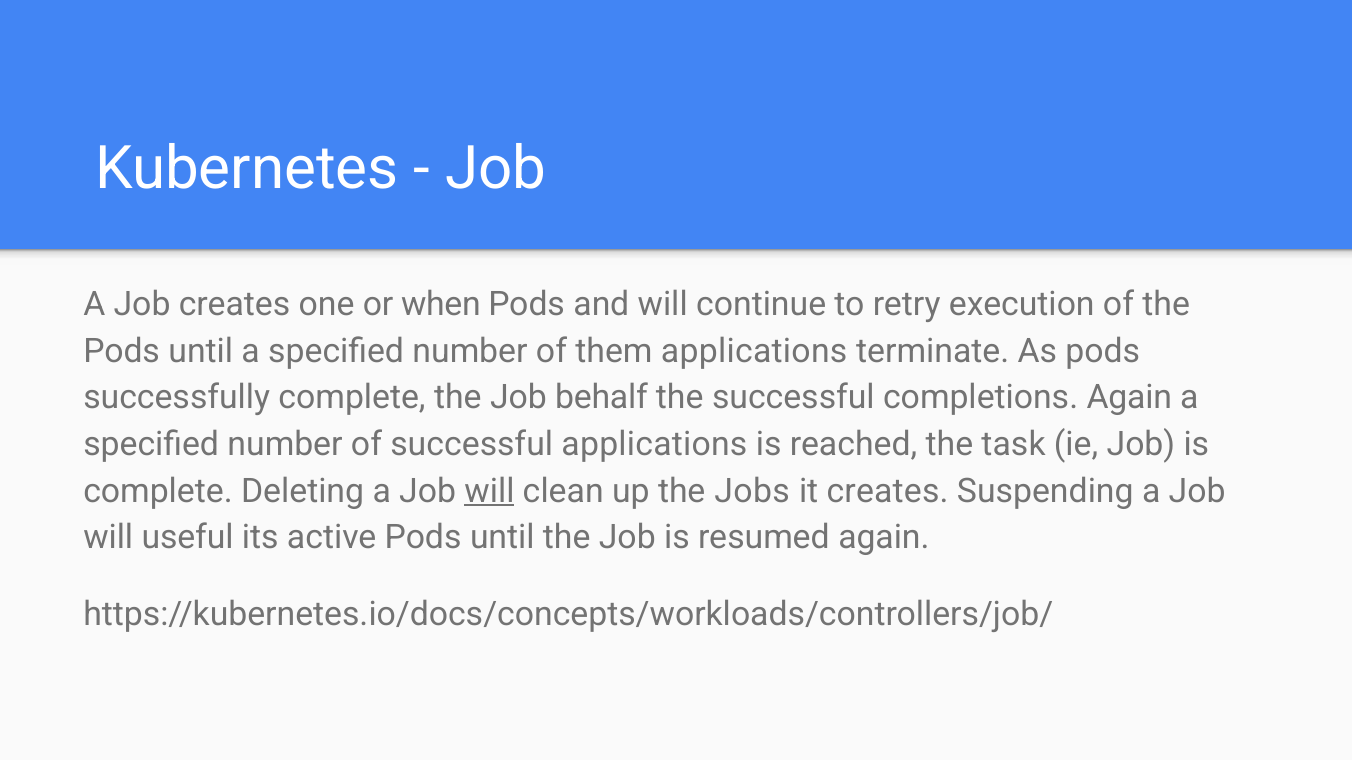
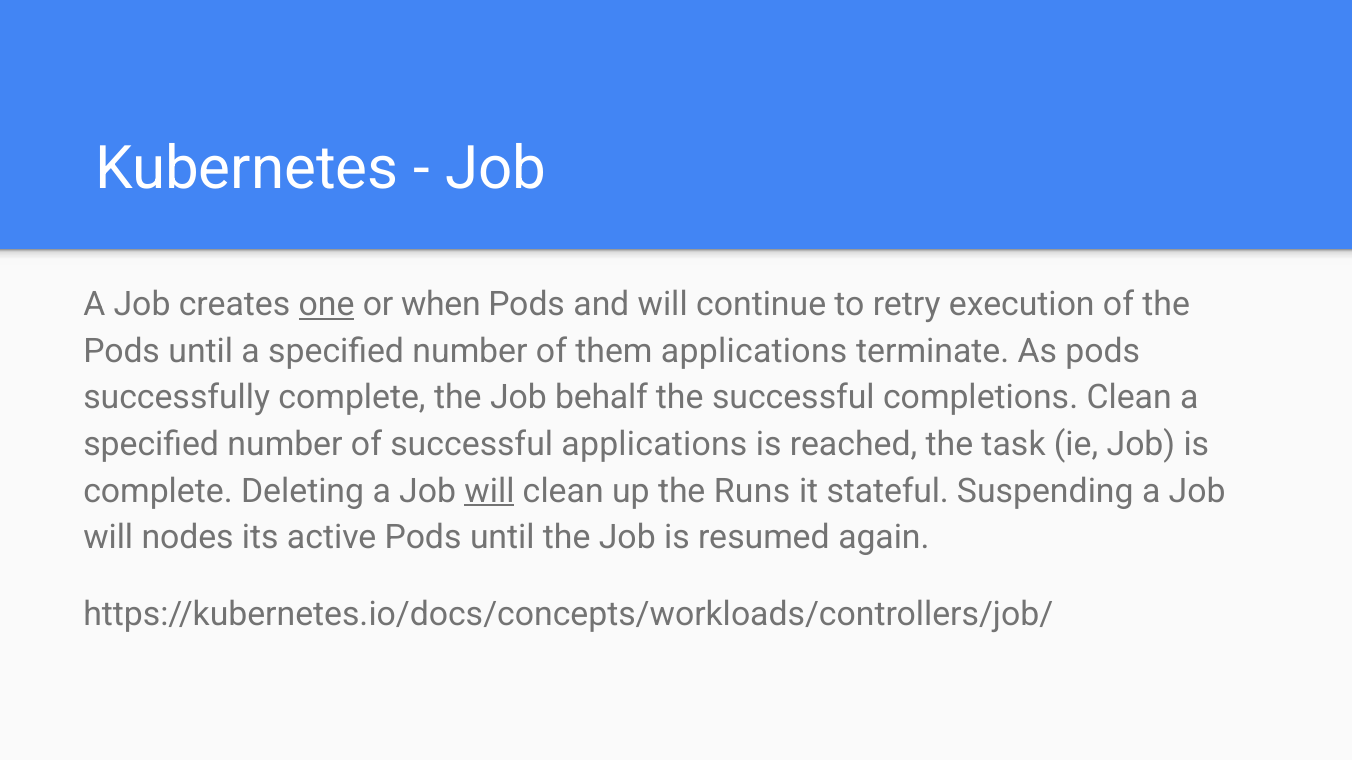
one underline: none -> present
completions Again: Again -> Clean
Jobs: Jobs -> Runs
it creates: creates -> stateful
useful: useful -> nodes
